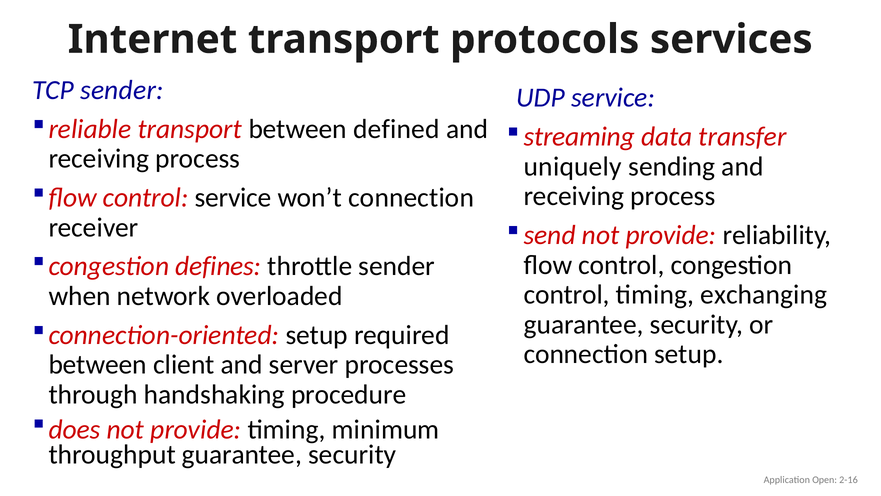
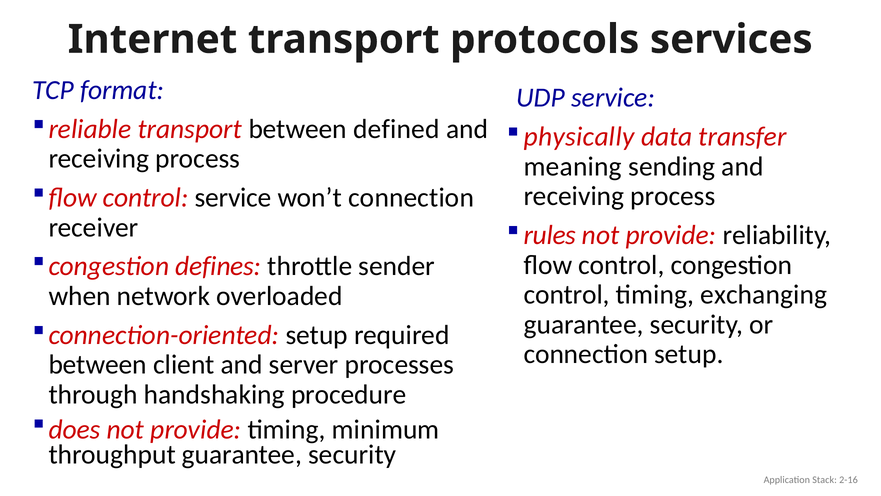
TCP sender: sender -> format
streaming: streaming -> physically
uniquely: uniquely -> meaning
send: send -> rules
Open: Open -> Stack
